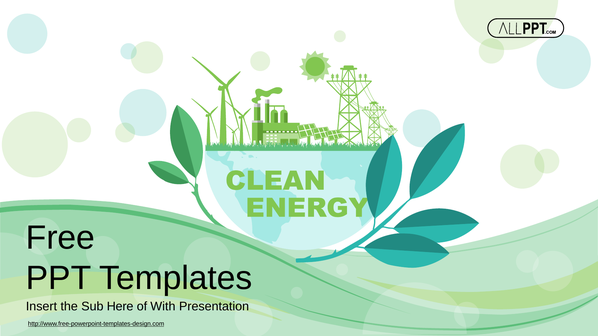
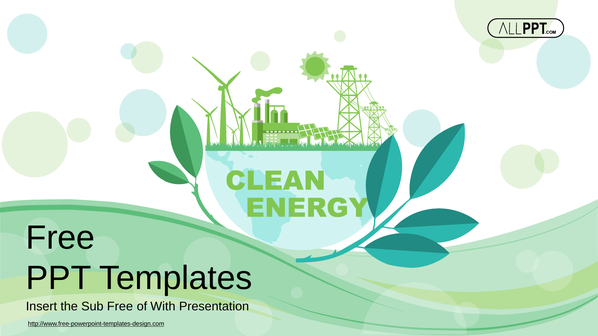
Sub Here: Here -> Free
